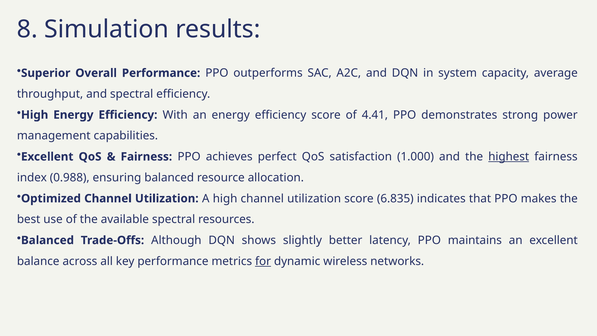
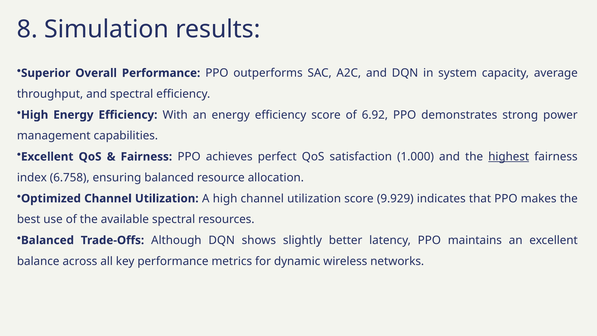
4.41: 4.41 -> 6.92
0.988: 0.988 -> 6.758
6.835: 6.835 -> 9.929
for underline: present -> none
